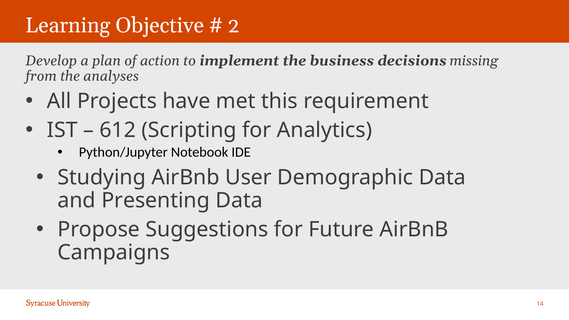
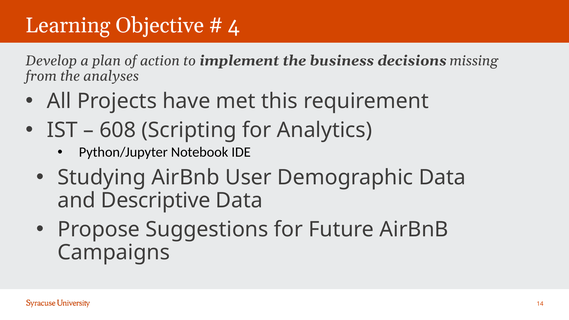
2: 2 -> 4
612: 612 -> 608
Presenting: Presenting -> Descriptive
